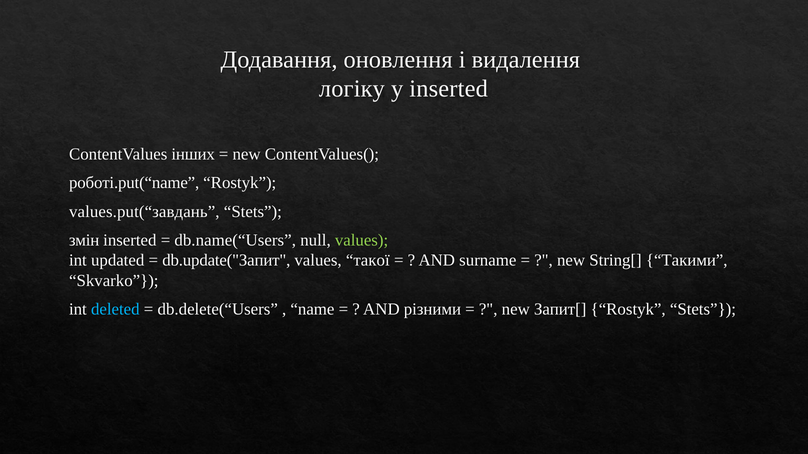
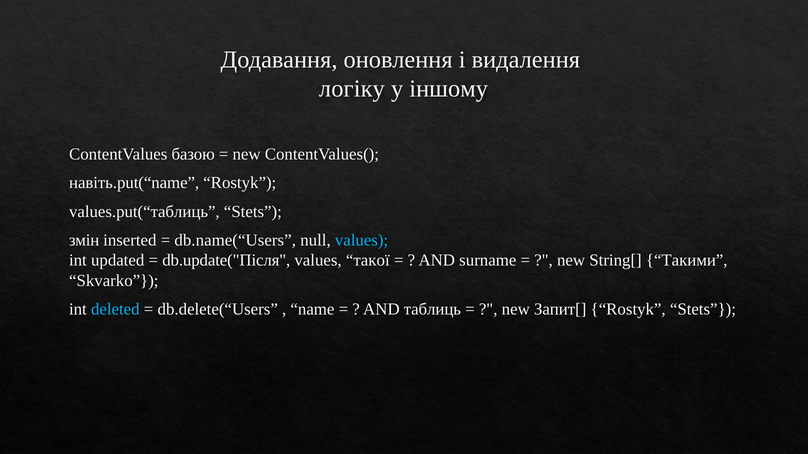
у inserted: inserted -> іншому
інших: інших -> базою
роботі.put(“name: роботі.put(“name -> навіть.put(“name
values.put(“завдань: values.put(“завдань -> values.put(“таблиць
values at (362, 240) colour: light green -> light blue
db.update("Запит: db.update("Запит -> db.update("Після
різними: різними -> таблиць
